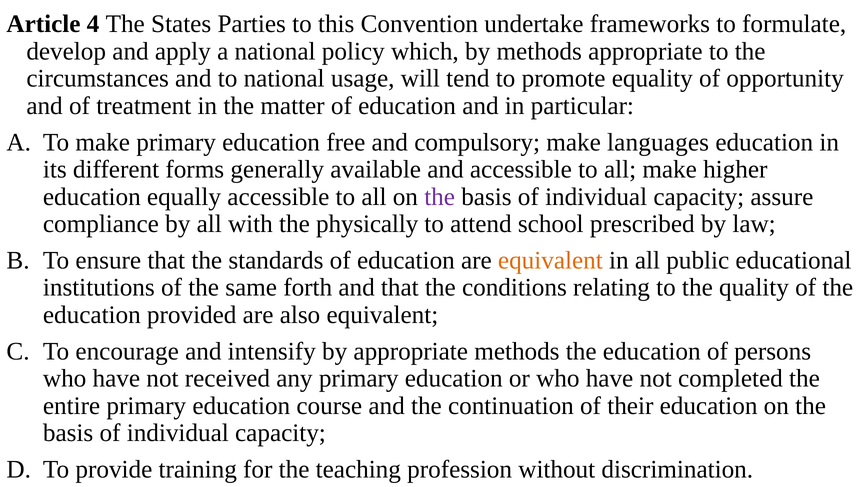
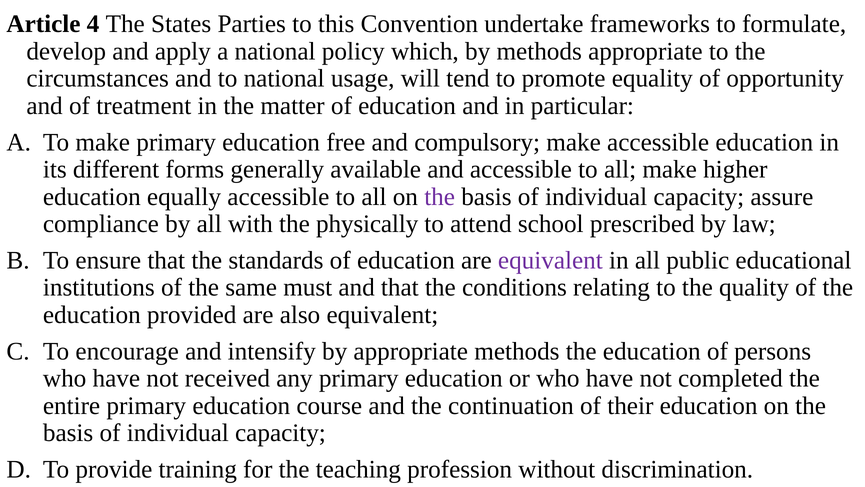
make languages: languages -> accessible
equivalent at (550, 260) colour: orange -> purple
forth: forth -> must
